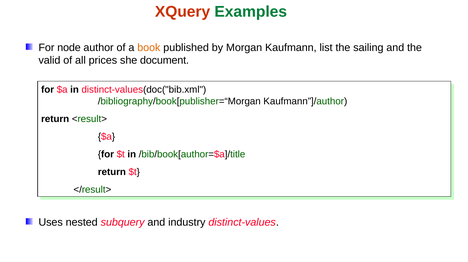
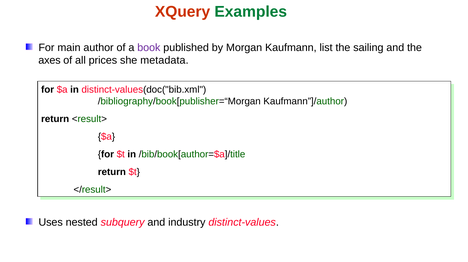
node: node -> main
book colour: orange -> purple
valid: valid -> axes
document: document -> metadata
